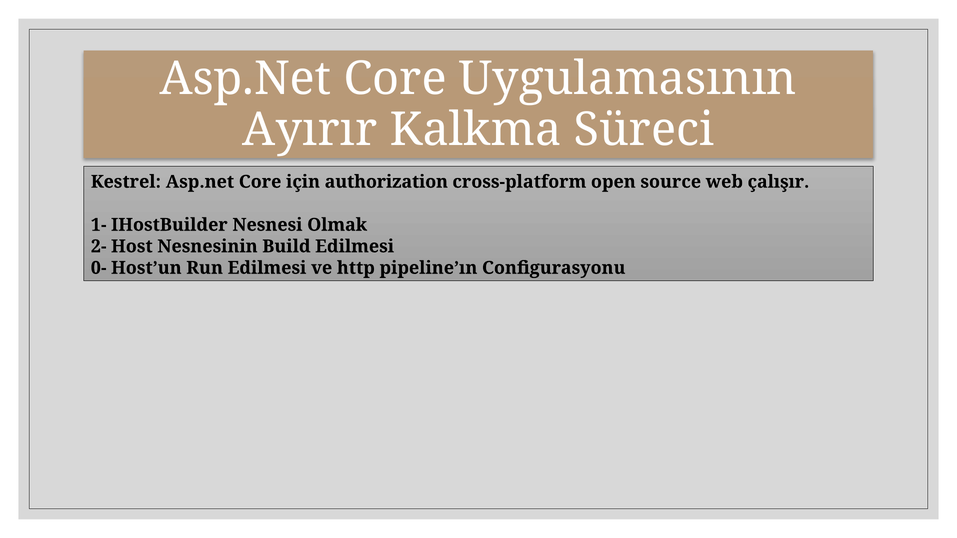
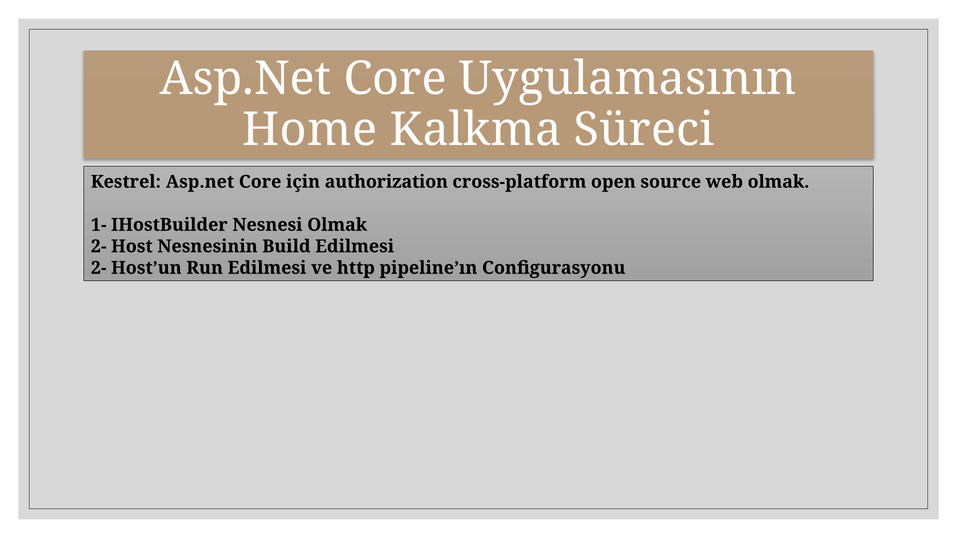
Ayırır: Ayırır -> Home
web çalışır: çalışır -> olmak
0- at (99, 268): 0- -> 2-
